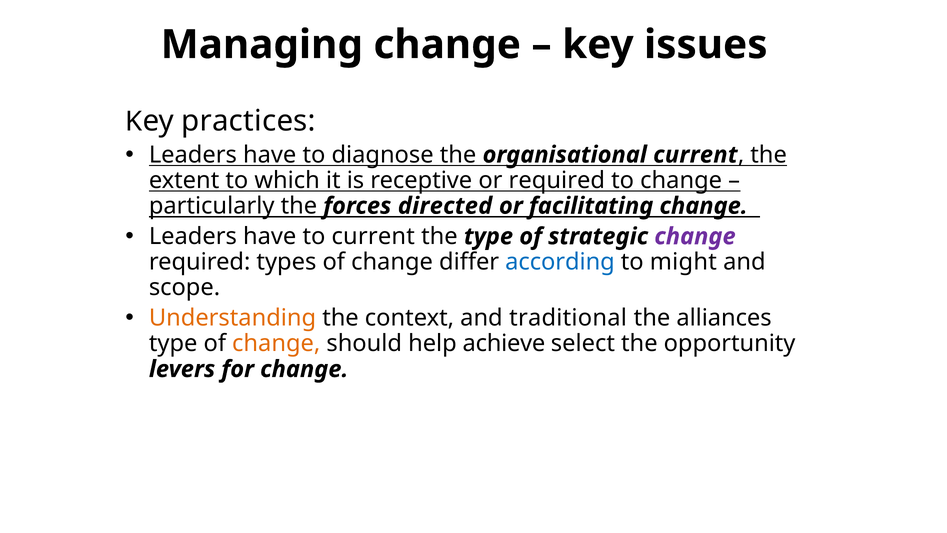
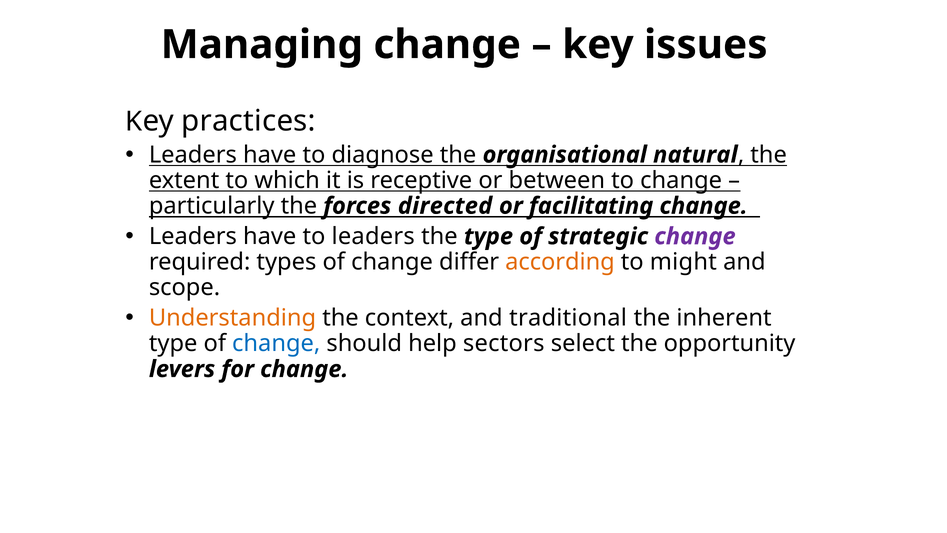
organisational current: current -> natural
or required: required -> between
to current: current -> leaders
according colour: blue -> orange
alliances: alliances -> inherent
change at (276, 343) colour: orange -> blue
achieve: achieve -> sectors
